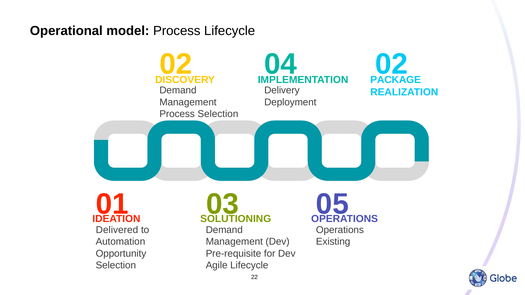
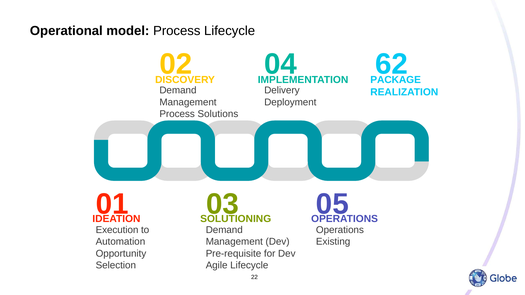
04 02: 02 -> 62
Process Selection: Selection -> Solutions
Delivered: Delivered -> Execution
